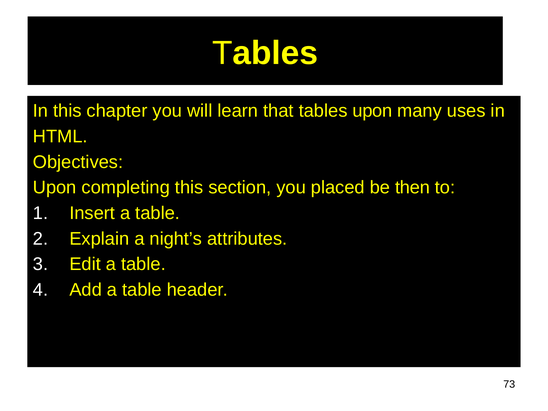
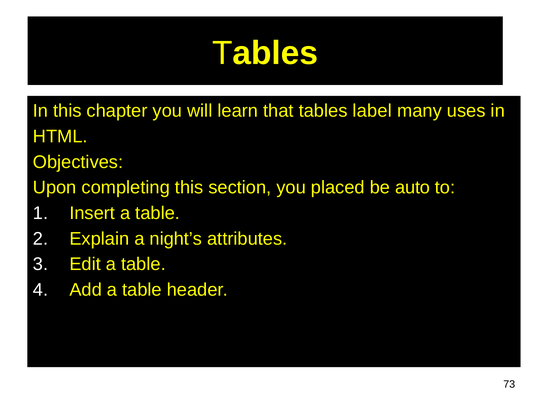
tables upon: upon -> label
then: then -> auto
